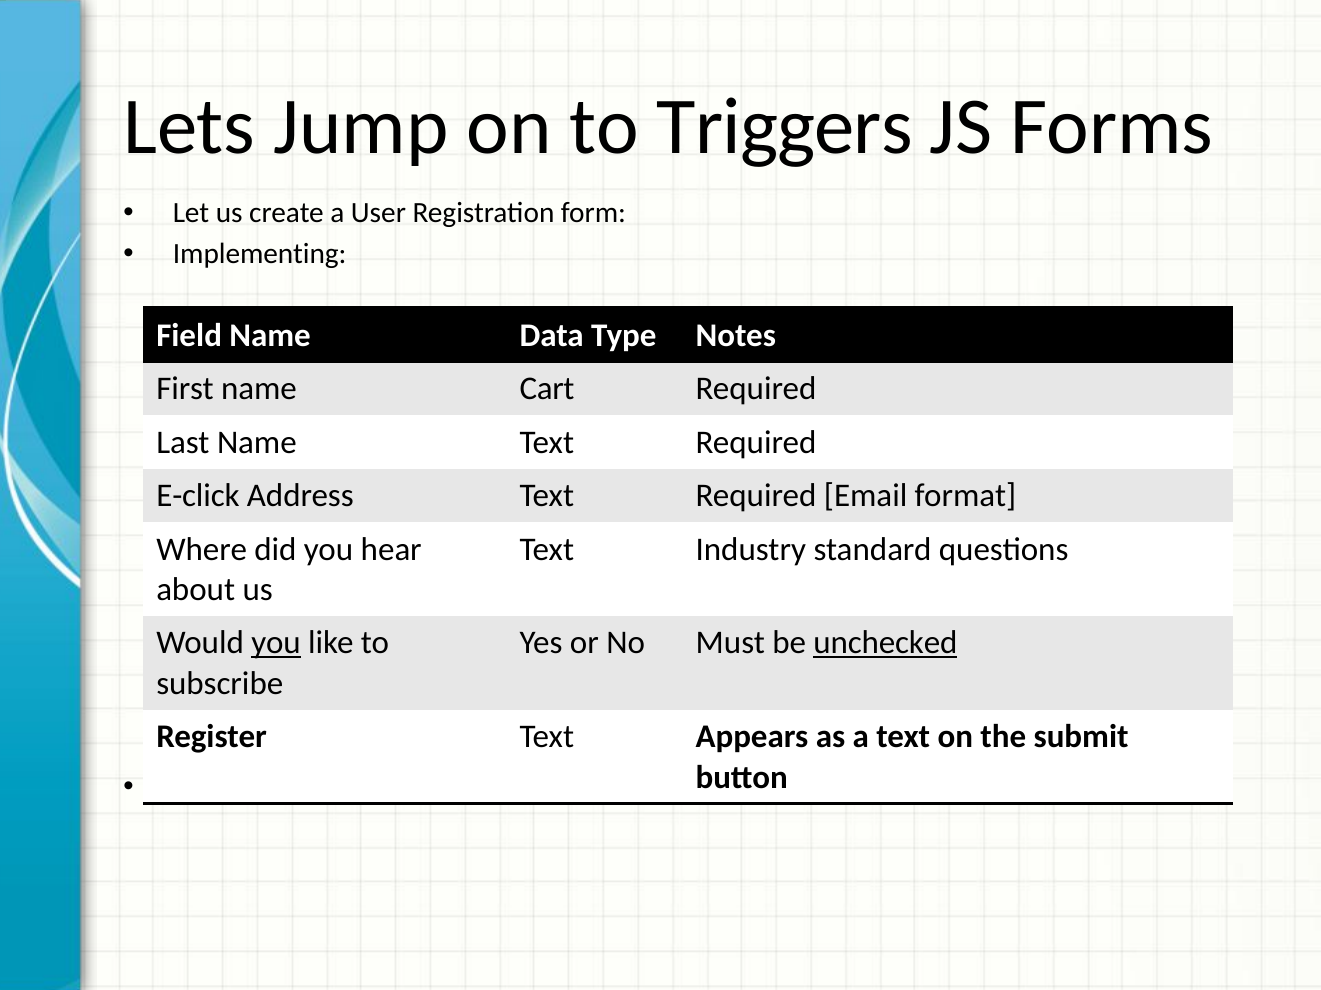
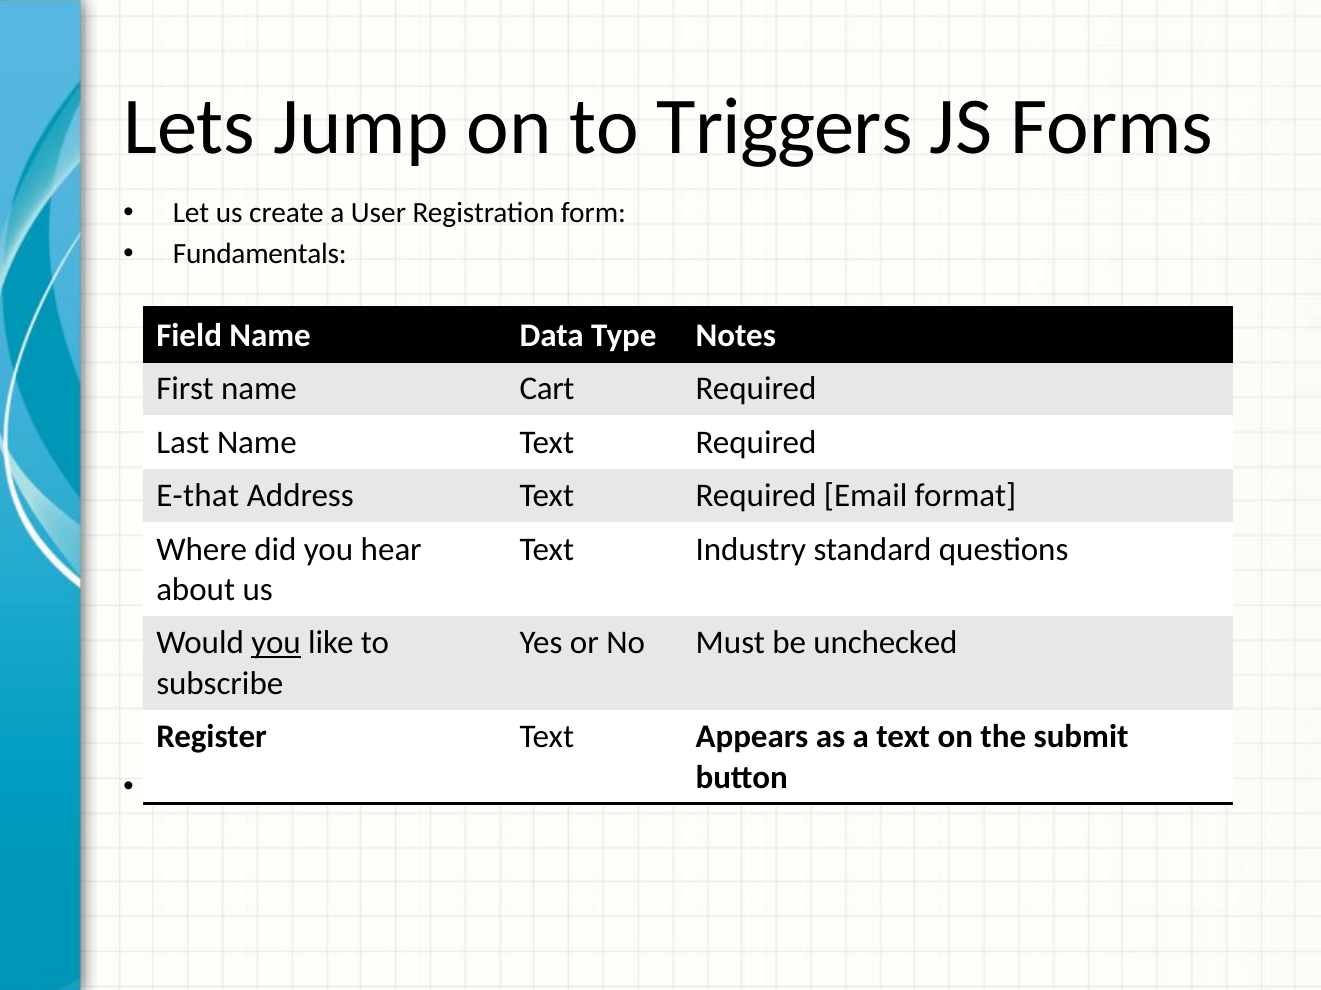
Implementing: Implementing -> Fundamentals
E-click: E-click -> E-that
unchecked underline: present -> none
